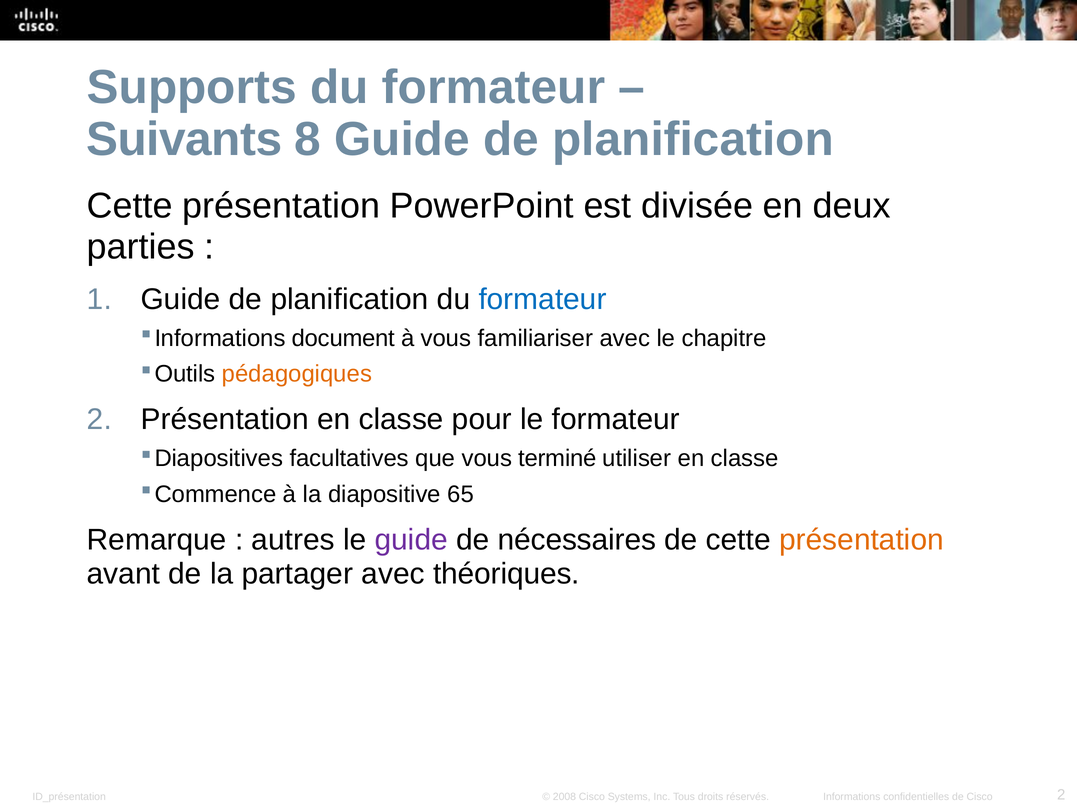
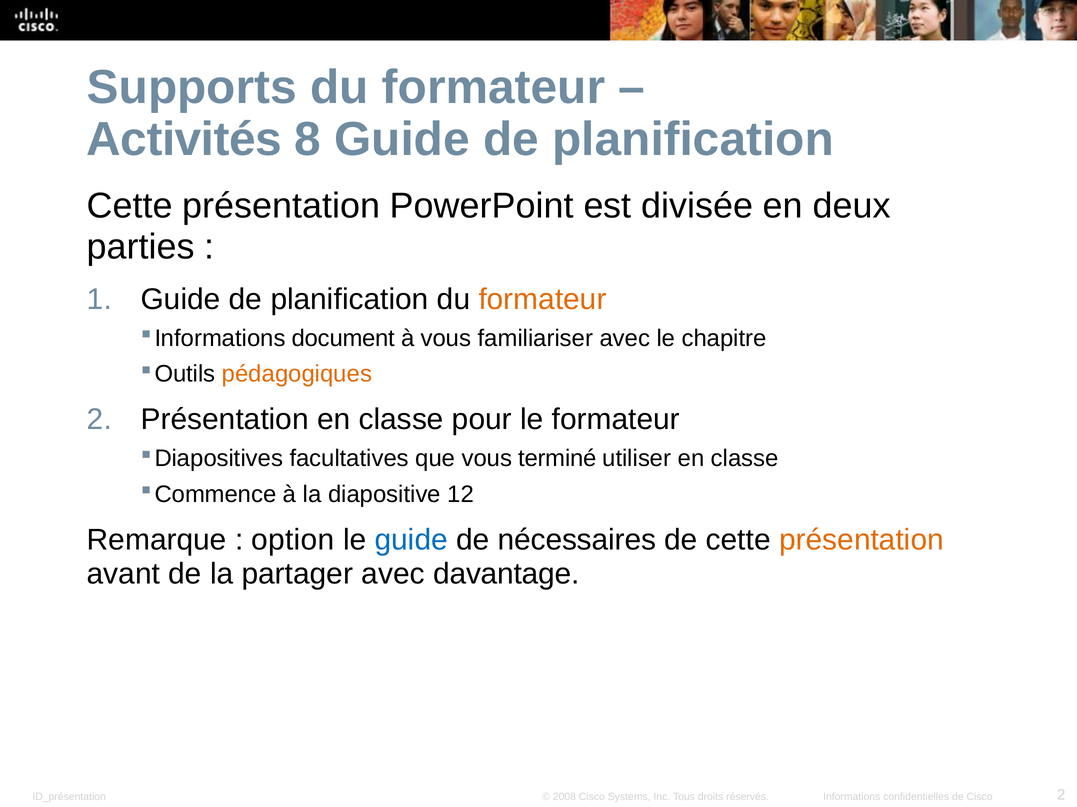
Suivants: Suivants -> Activités
formateur at (543, 300) colour: blue -> orange
65: 65 -> 12
autres: autres -> option
guide at (411, 540) colour: purple -> blue
théoriques: théoriques -> davantage
